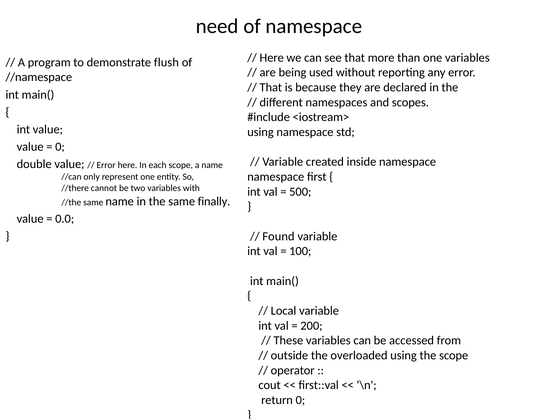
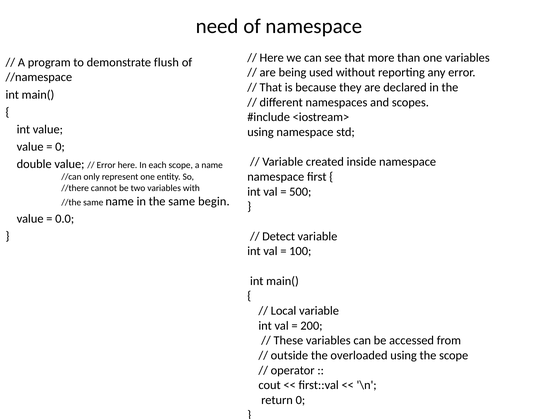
finally: finally -> begin
Found: Found -> Detect
